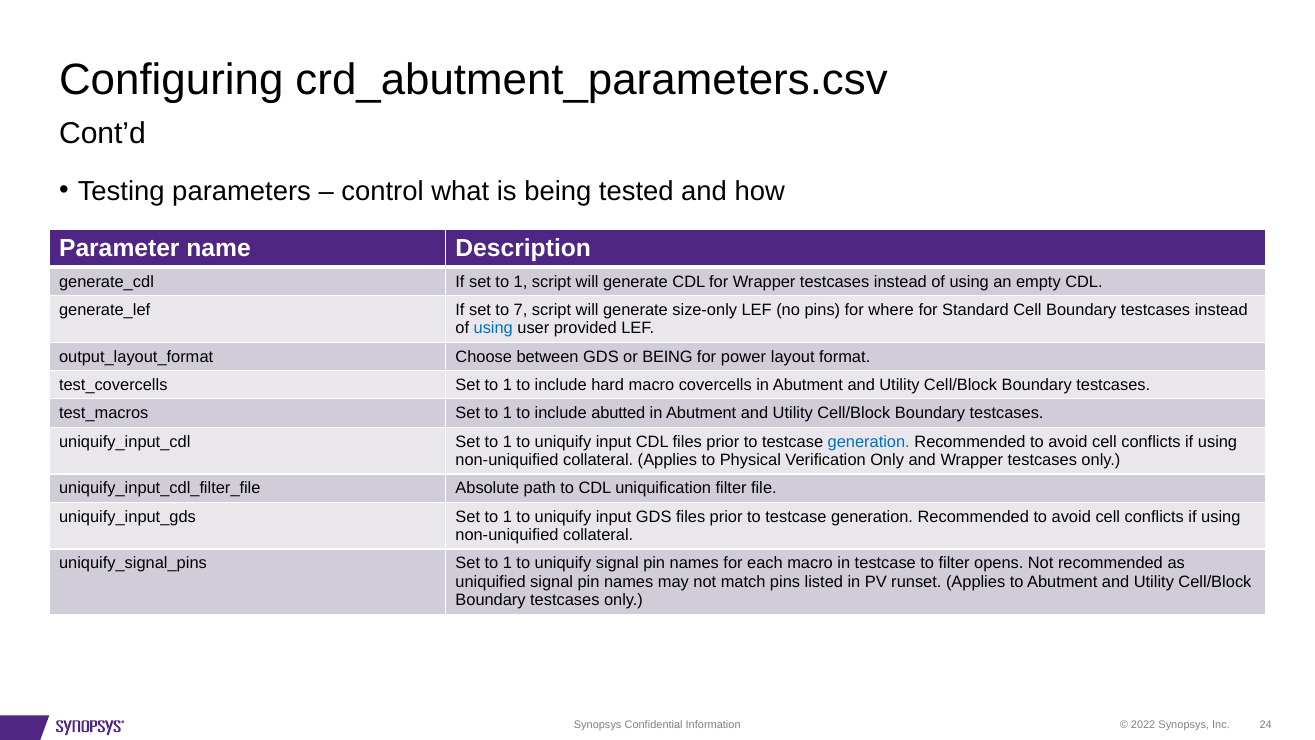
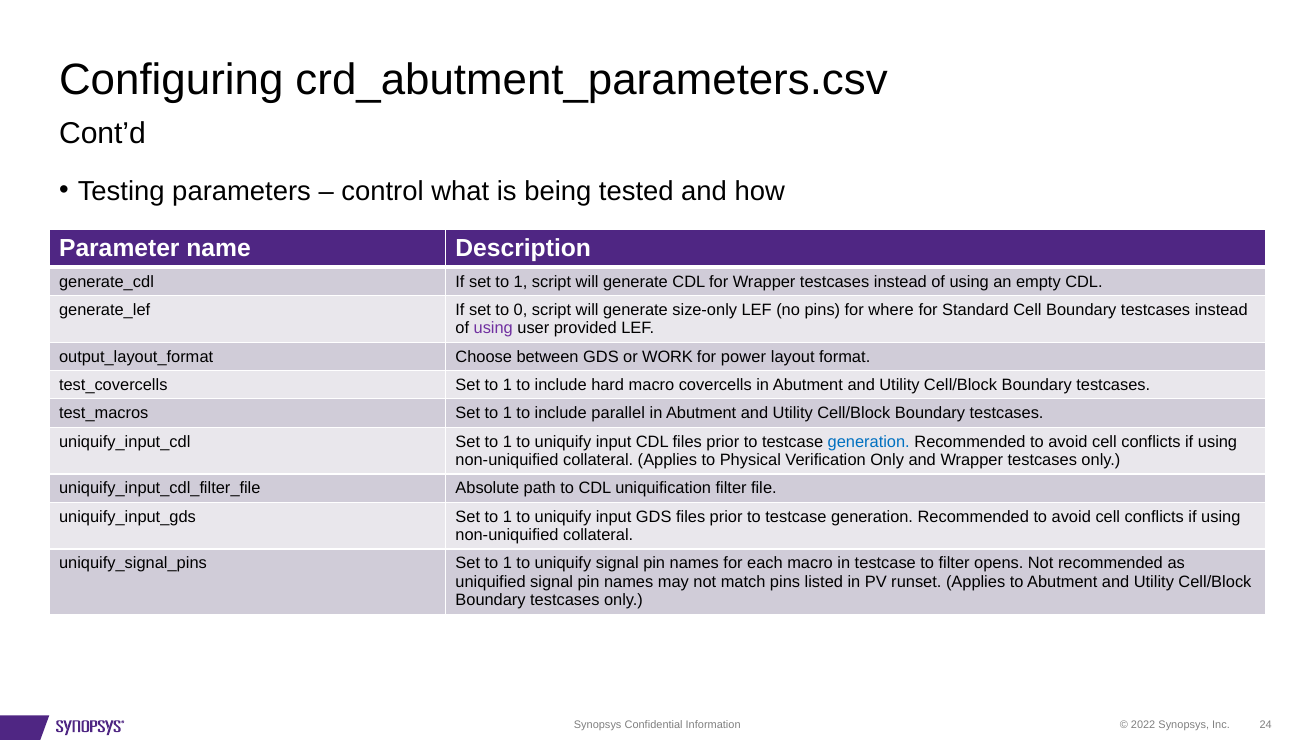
7: 7 -> 0
using at (493, 328) colour: blue -> purple
or BEING: BEING -> WORK
abutted: abutted -> parallel
